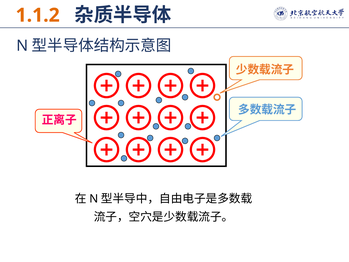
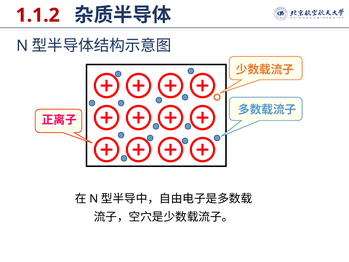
1.1.2 colour: orange -> red
